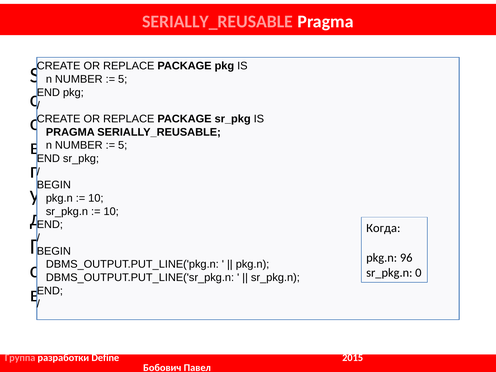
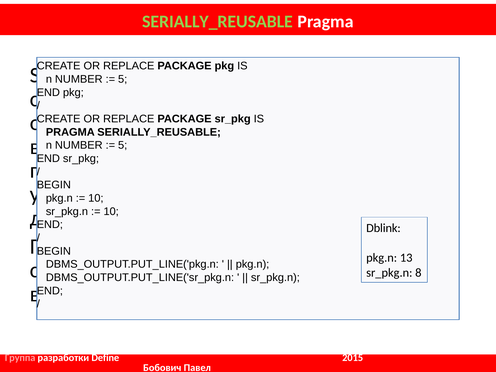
SERIALLY_REUSABLE at (218, 22) colour: pink -> light green
Когда: Когда -> Dblink
96: 96 -> 13
0: 0 -> 8
